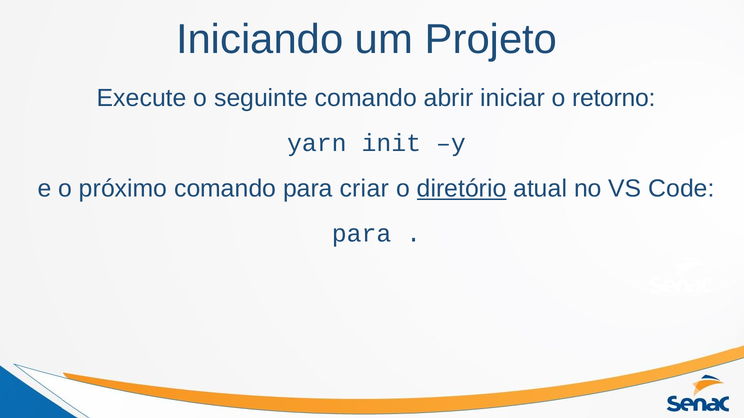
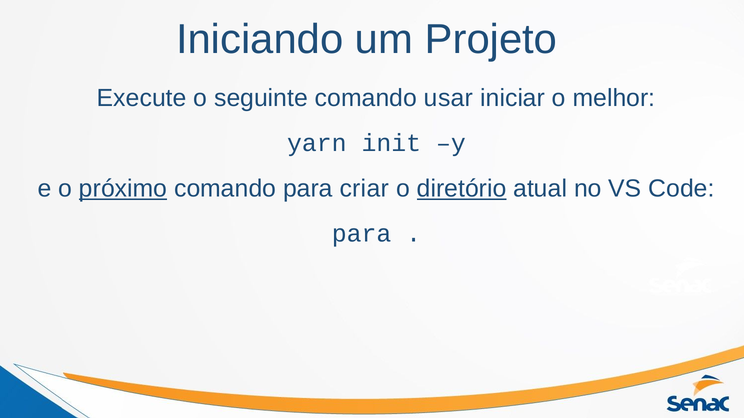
abrir: abrir -> usar
retorno: retorno -> melhor
próximo underline: none -> present
